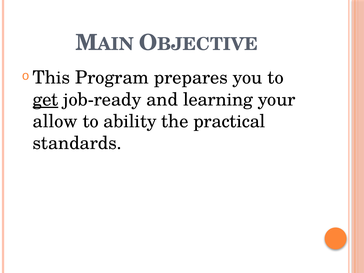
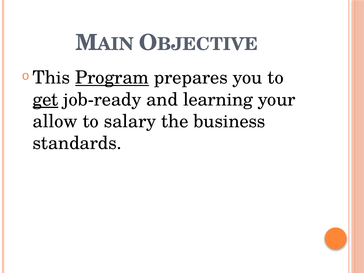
Program underline: none -> present
ability: ability -> salary
practical: practical -> business
